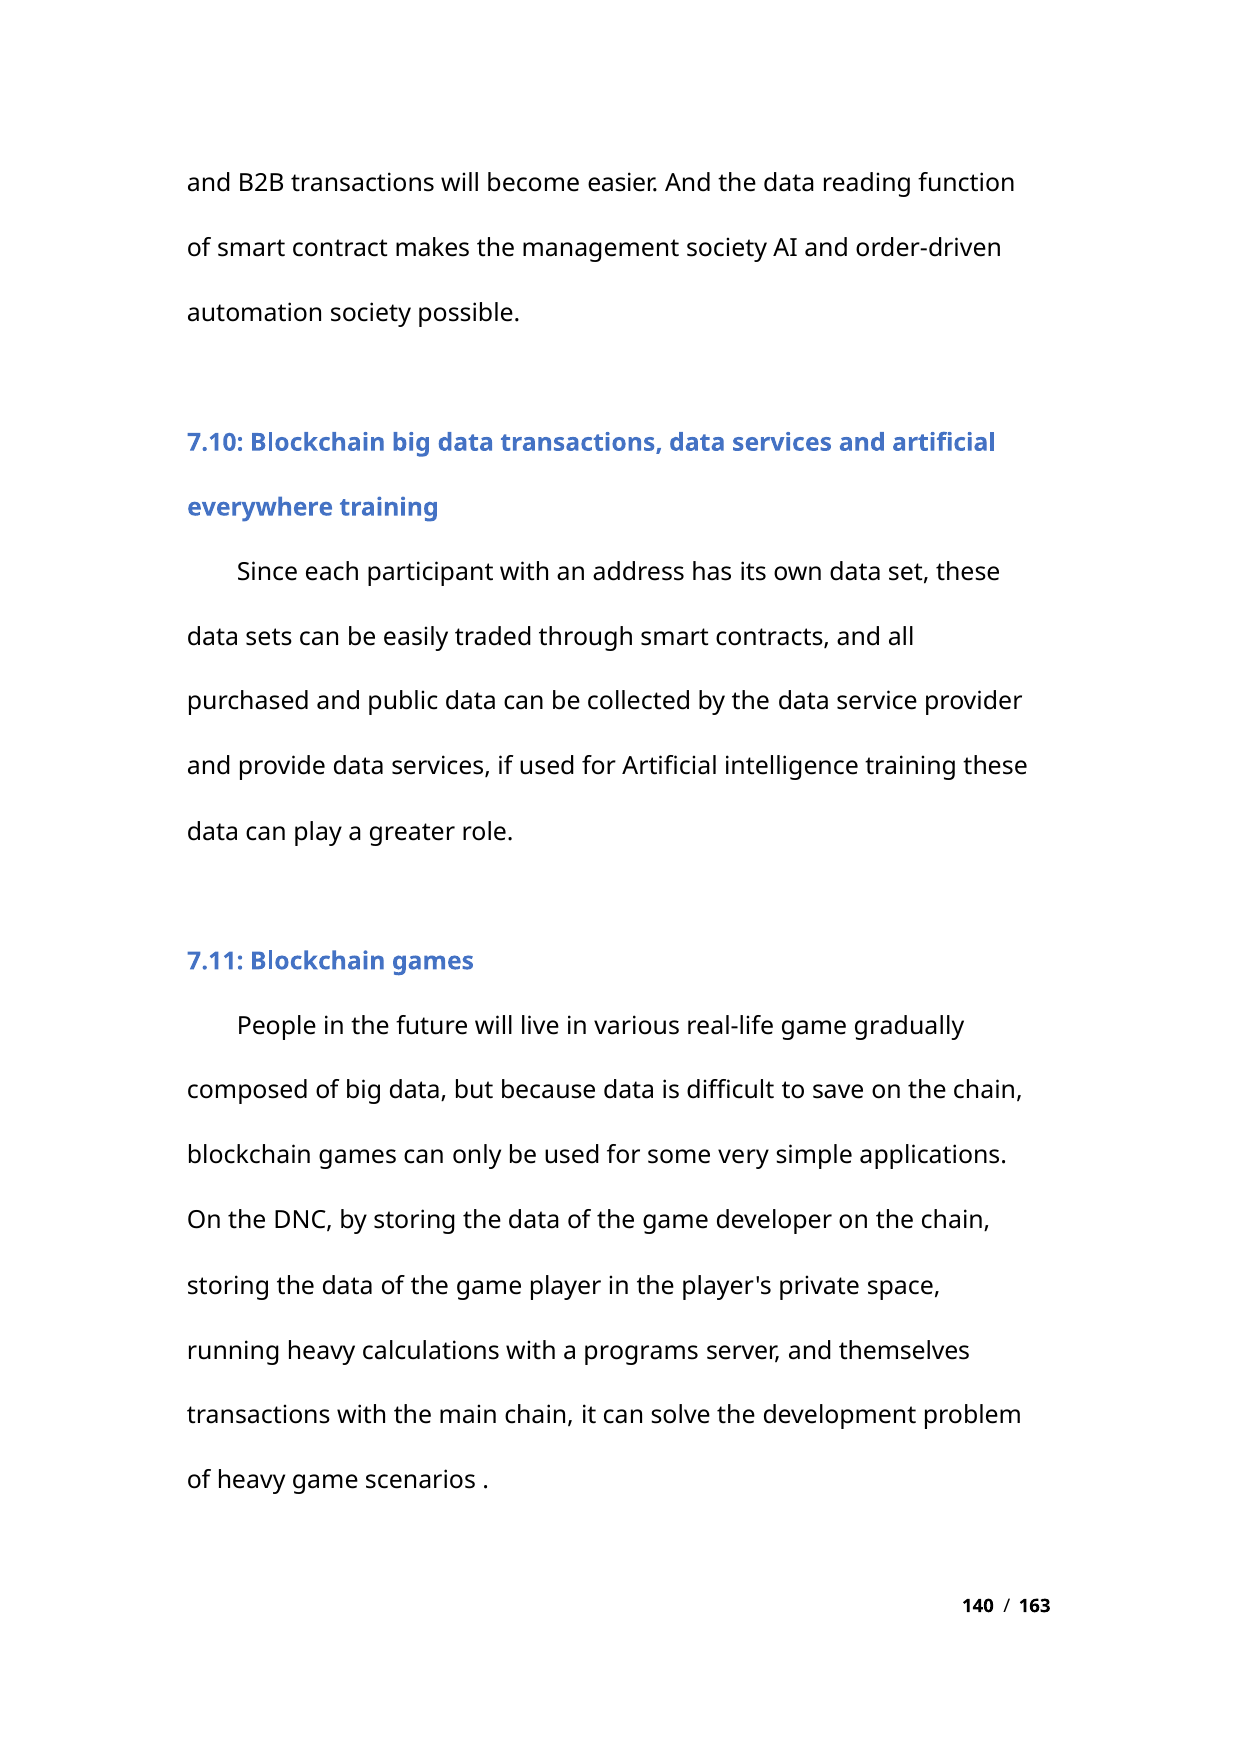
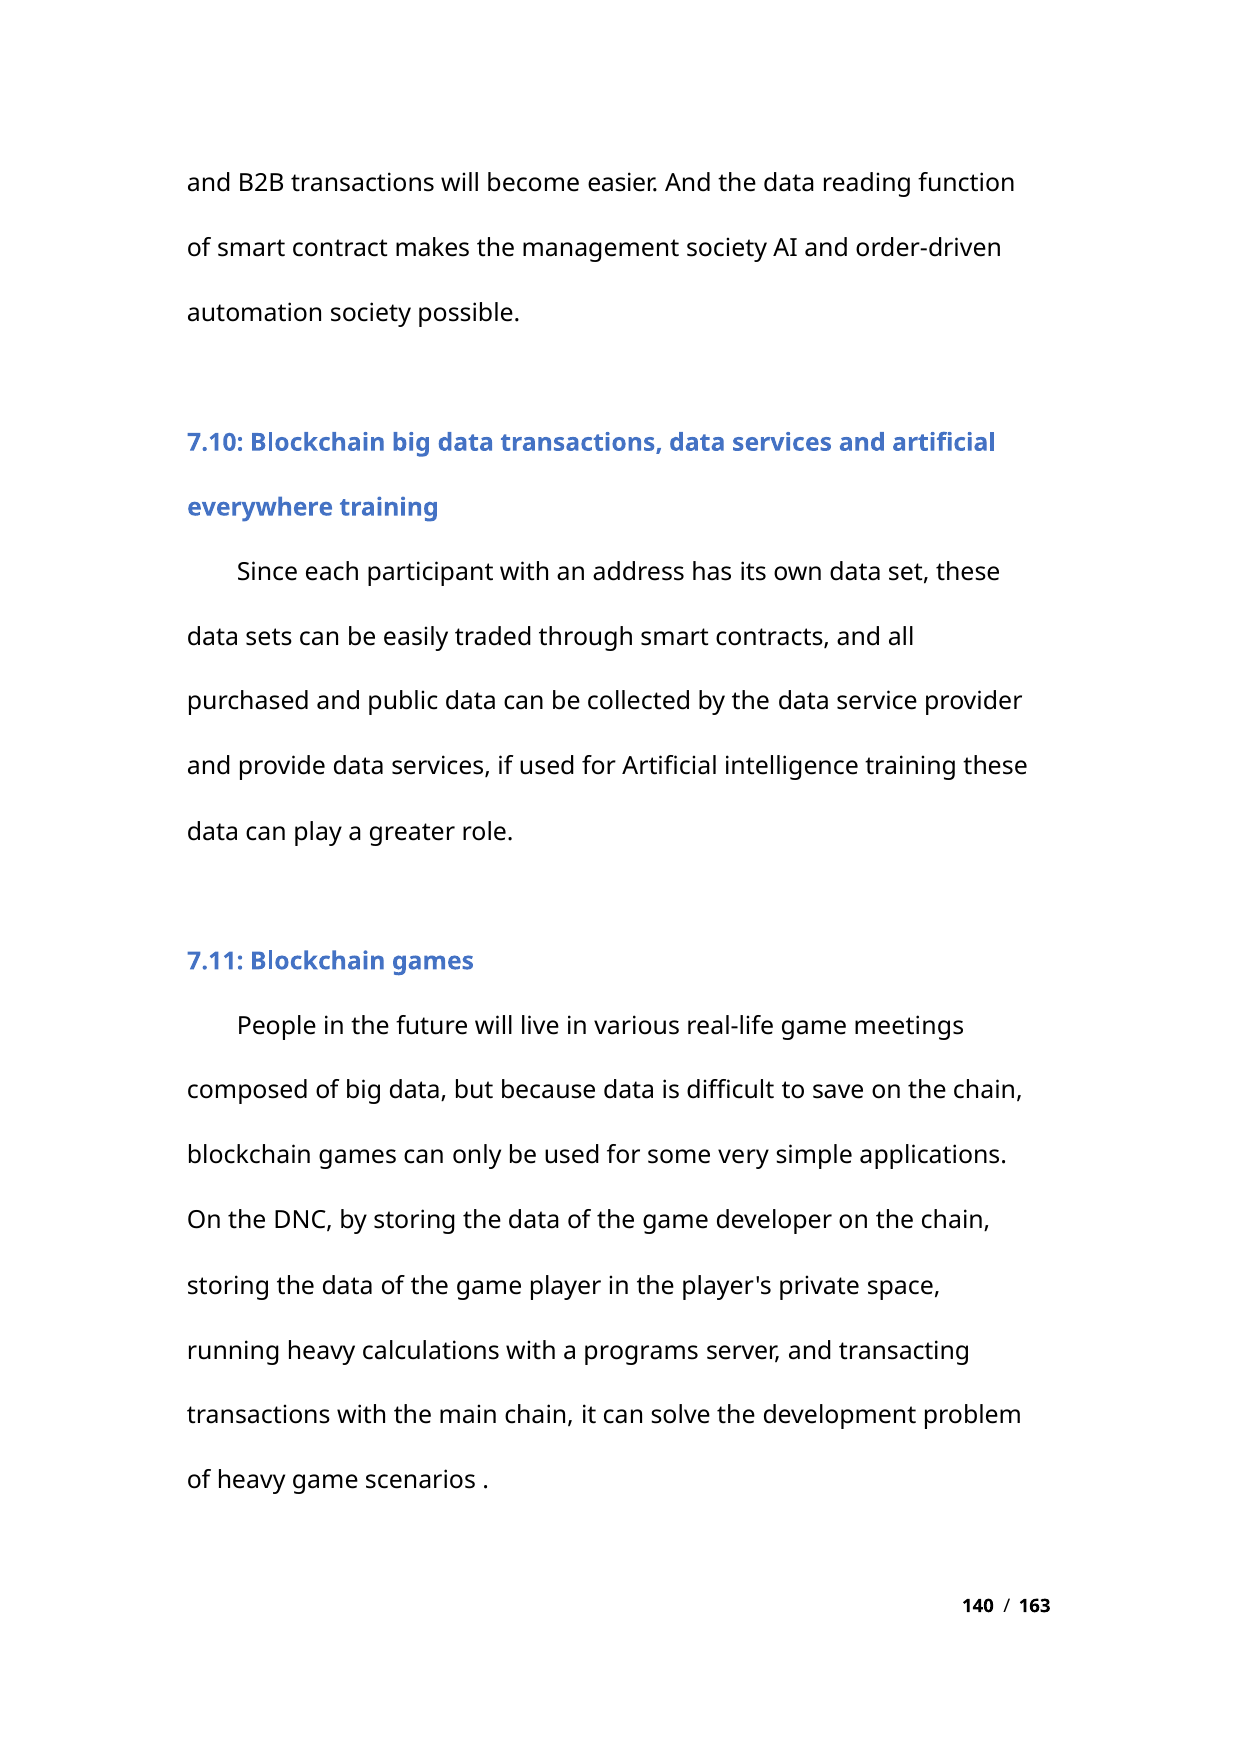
gradually: gradually -> meetings
themselves: themselves -> transacting
